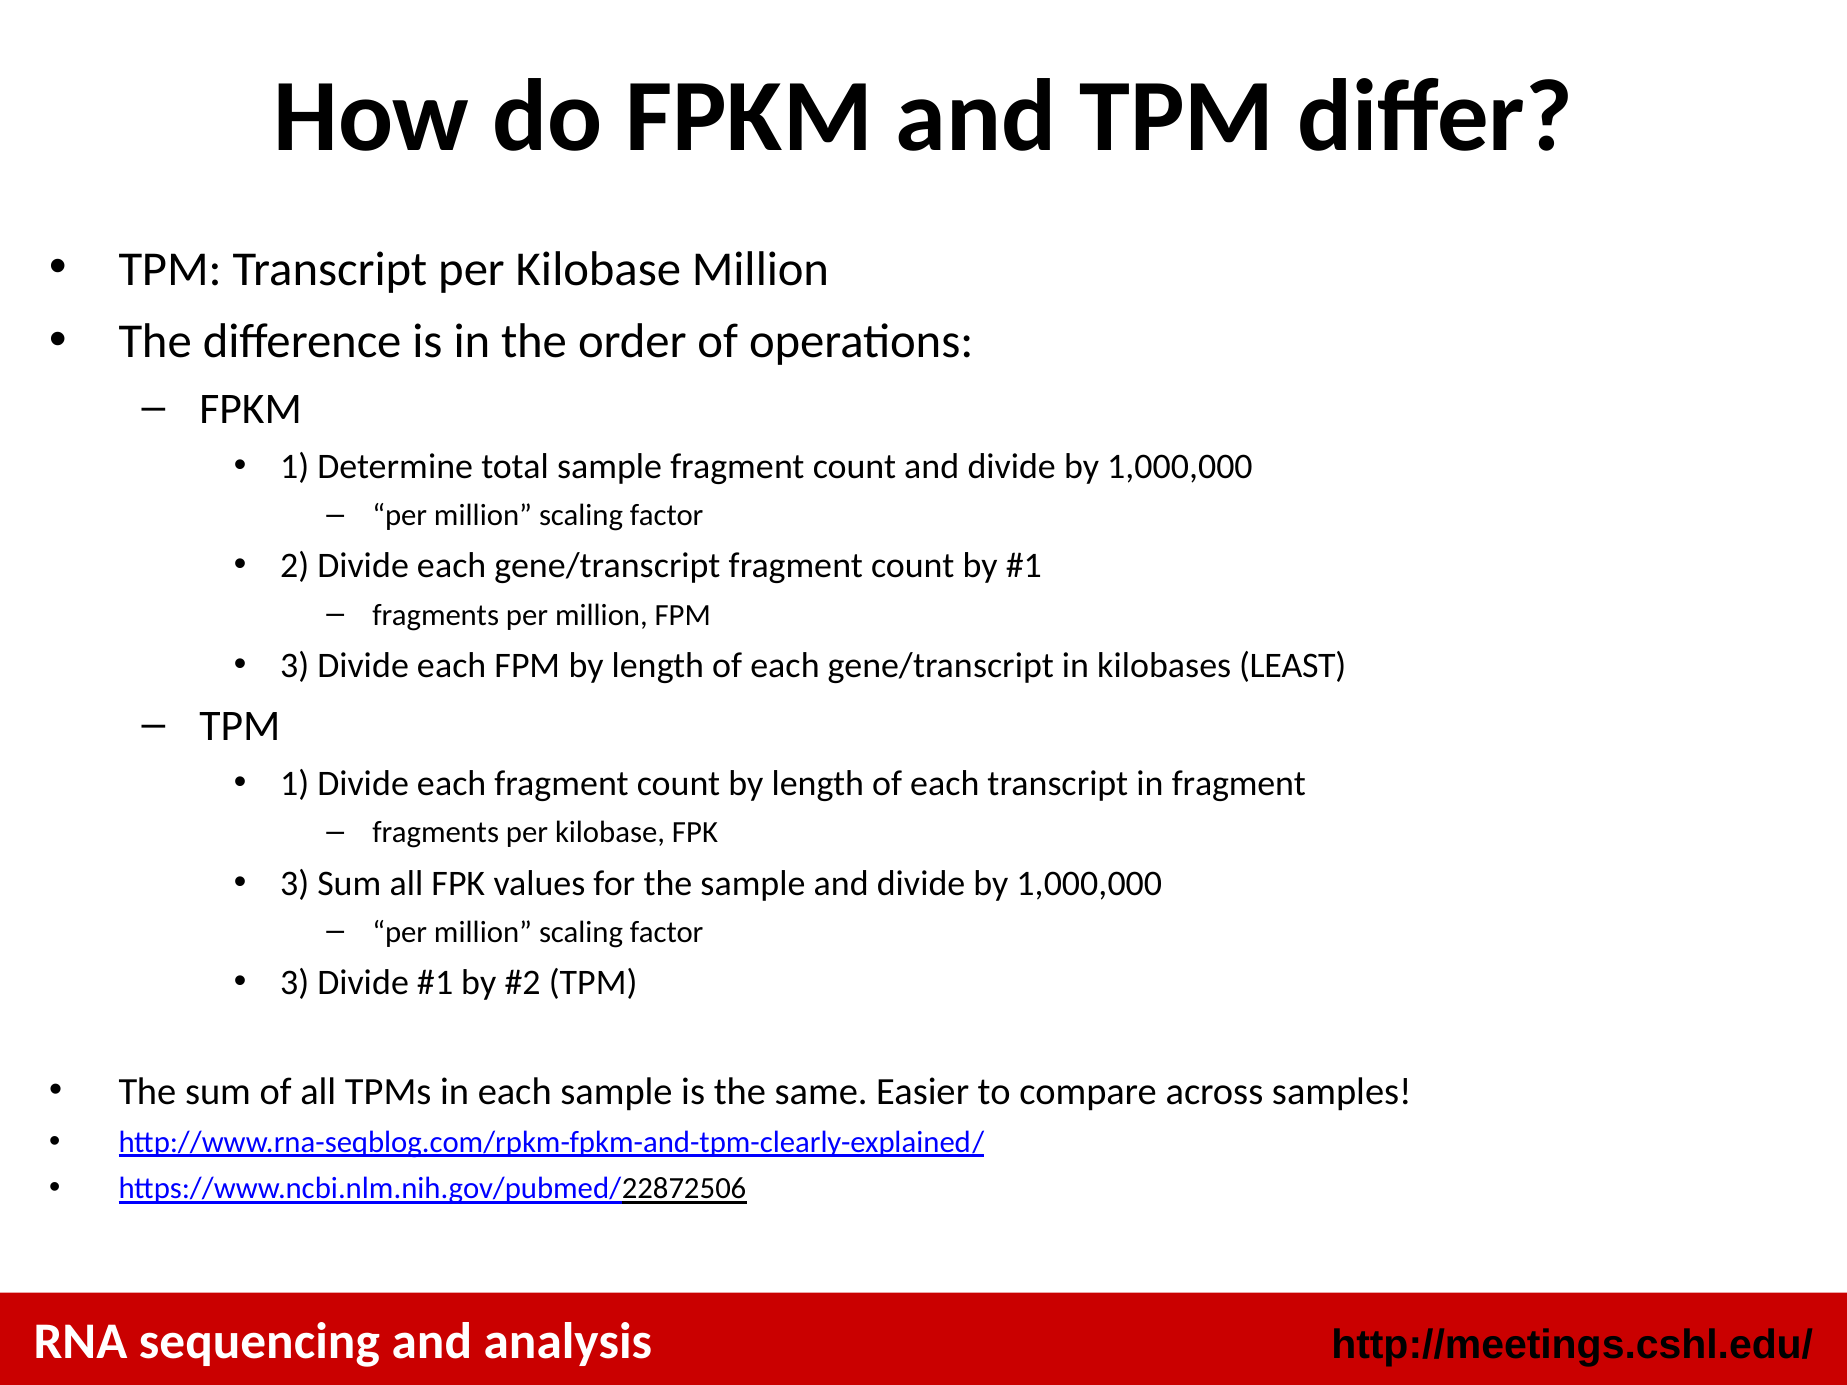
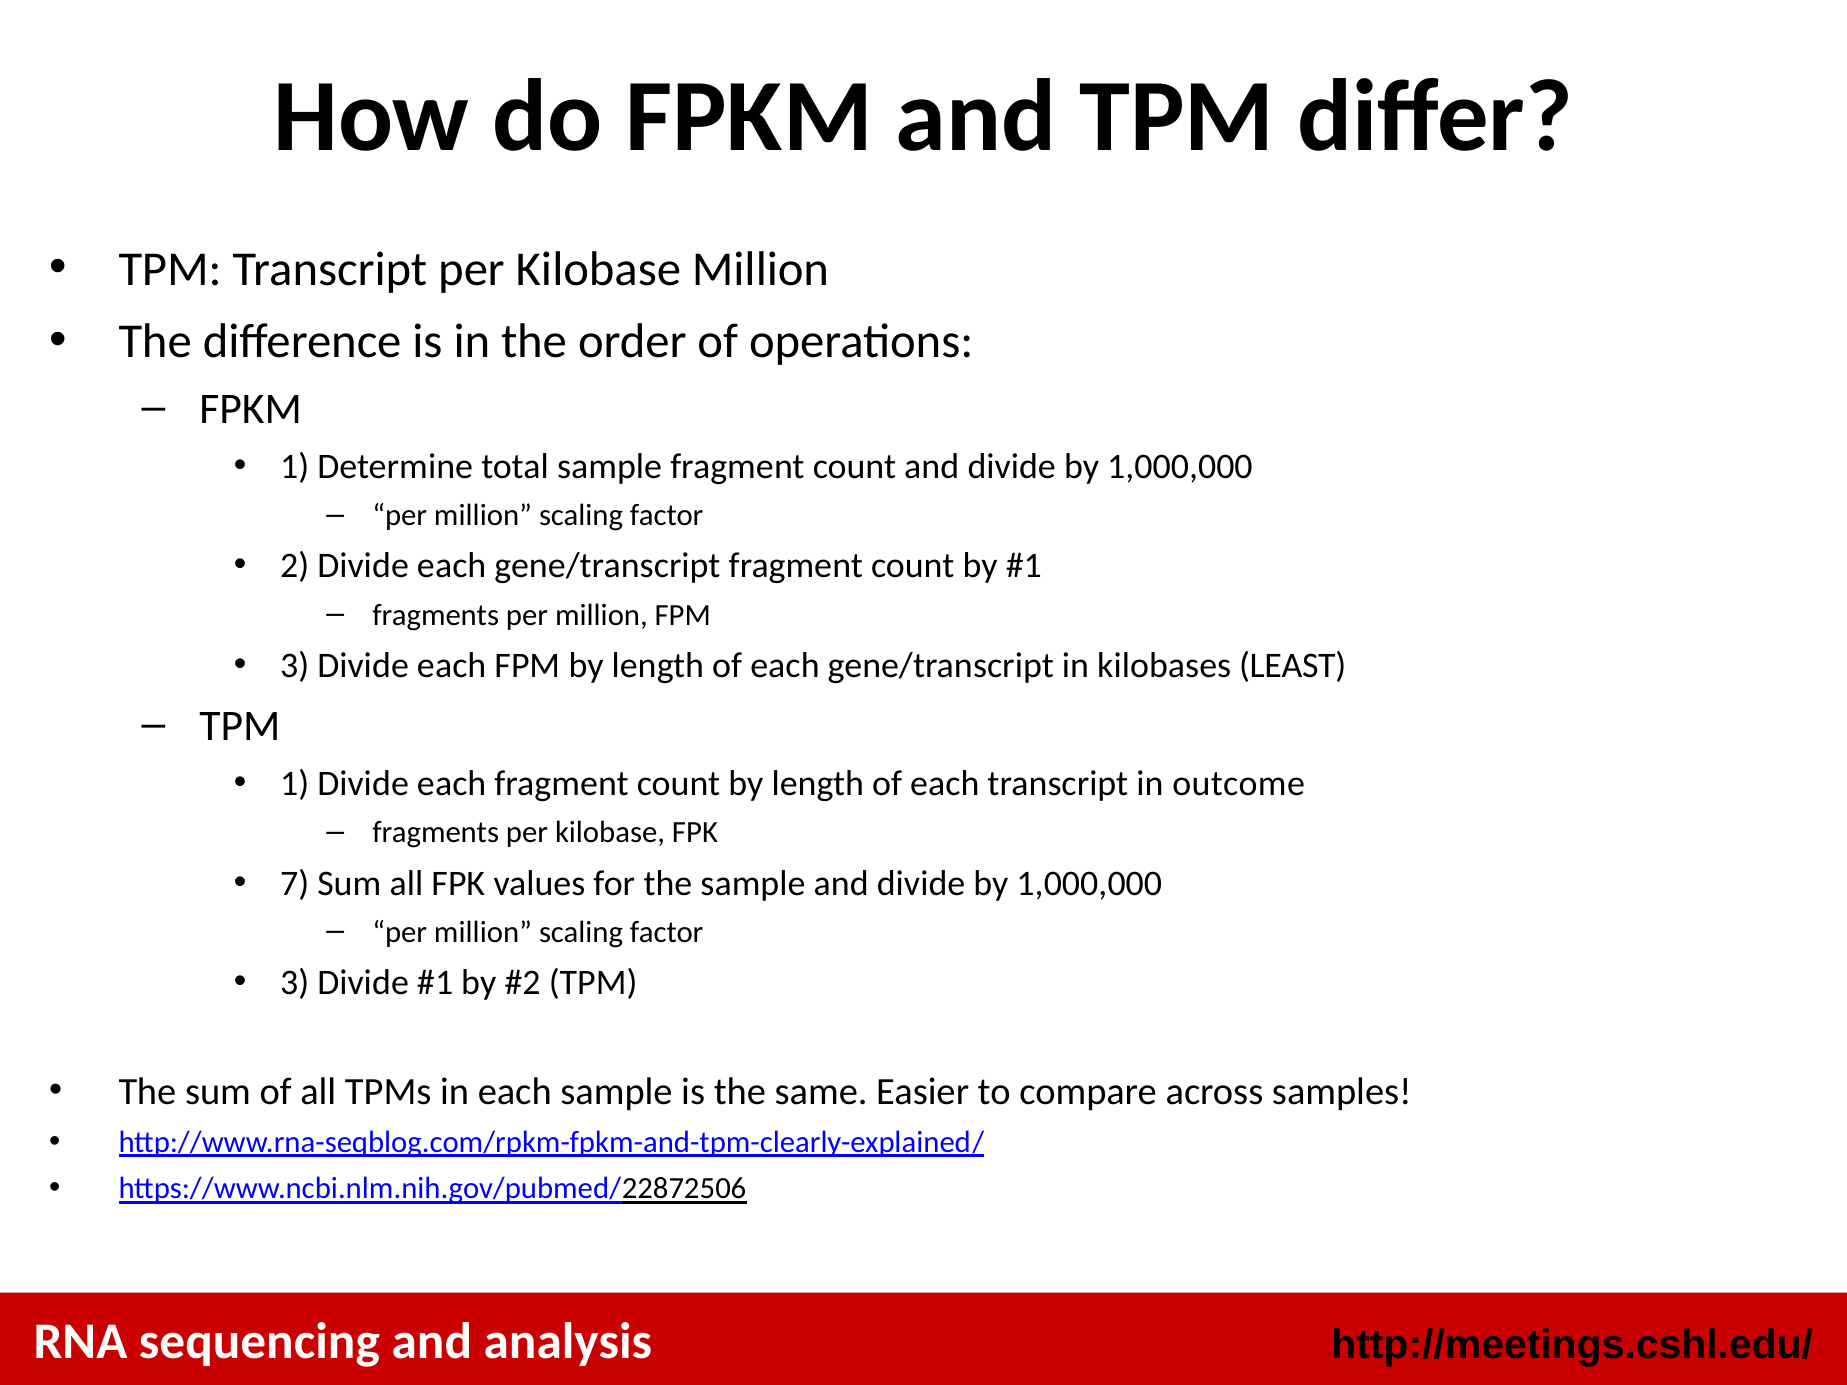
in fragment: fragment -> outcome
3 at (295, 883): 3 -> 7
